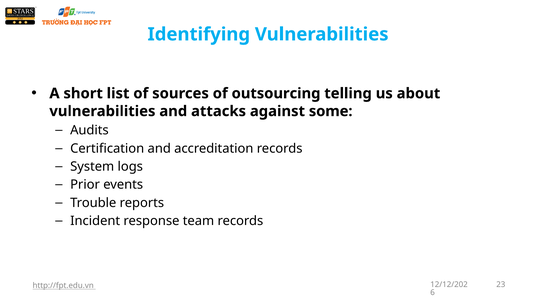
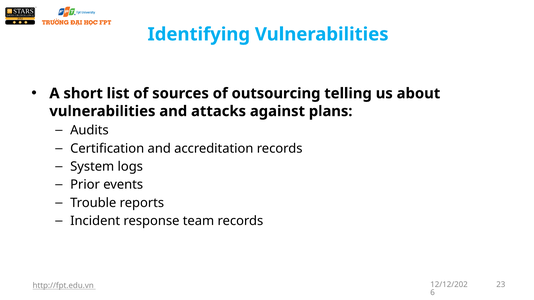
some: some -> plans
